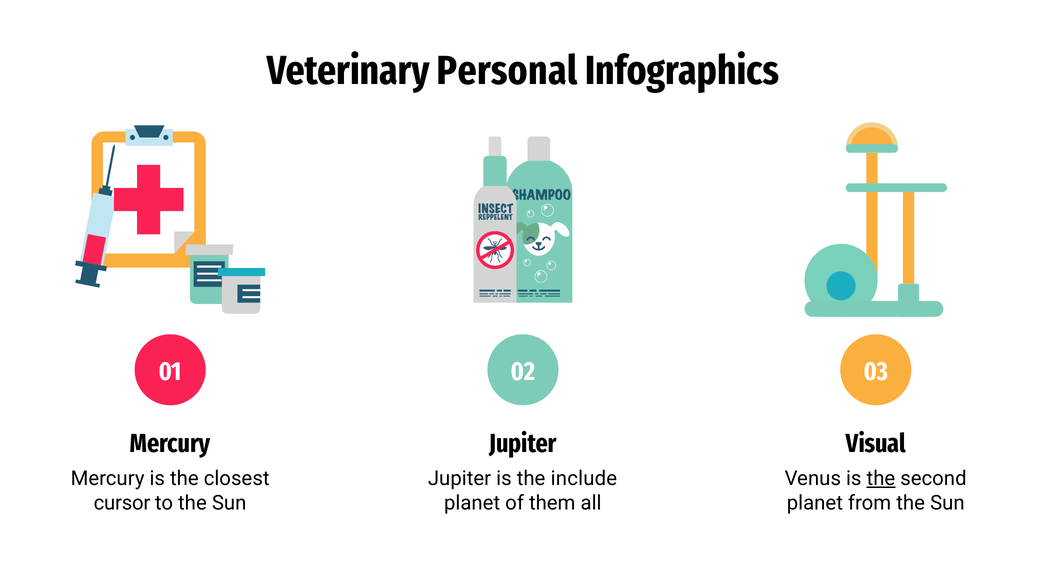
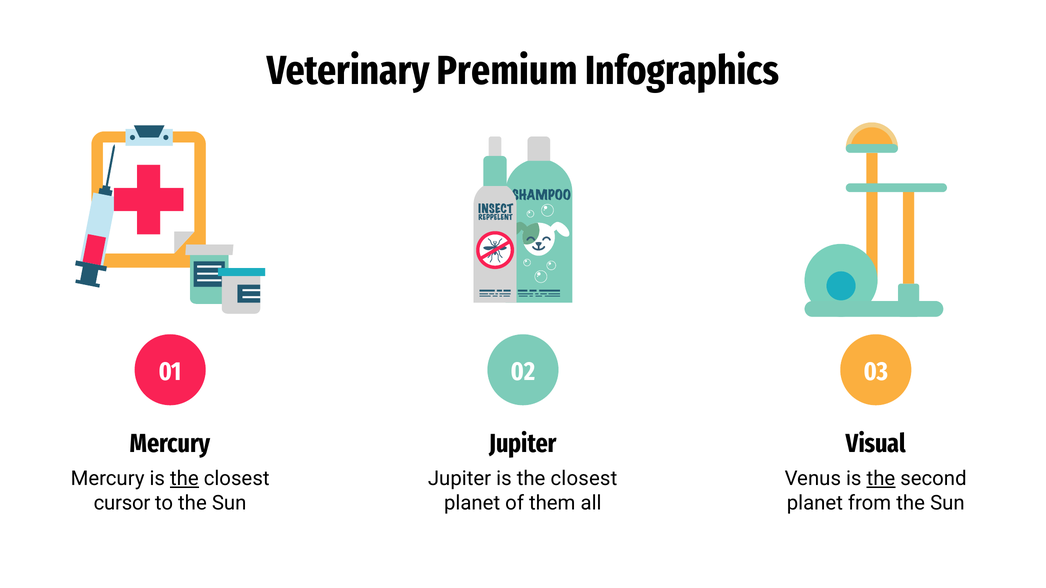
Personal: Personal -> Premium
the at (184, 479) underline: none -> present
Jupiter is the include: include -> closest
